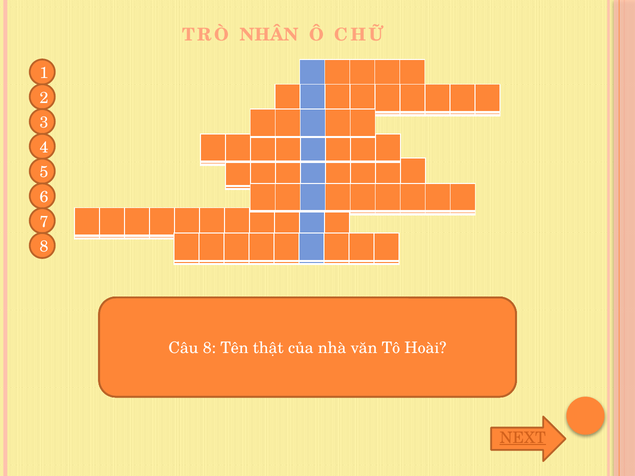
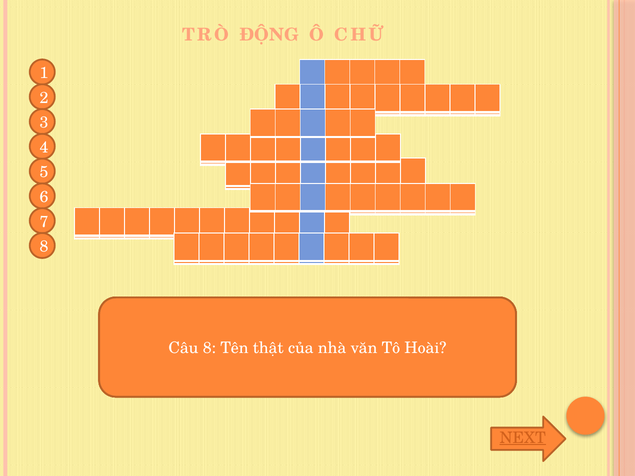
NHÂN: NHÂN -> ĐỘNG
